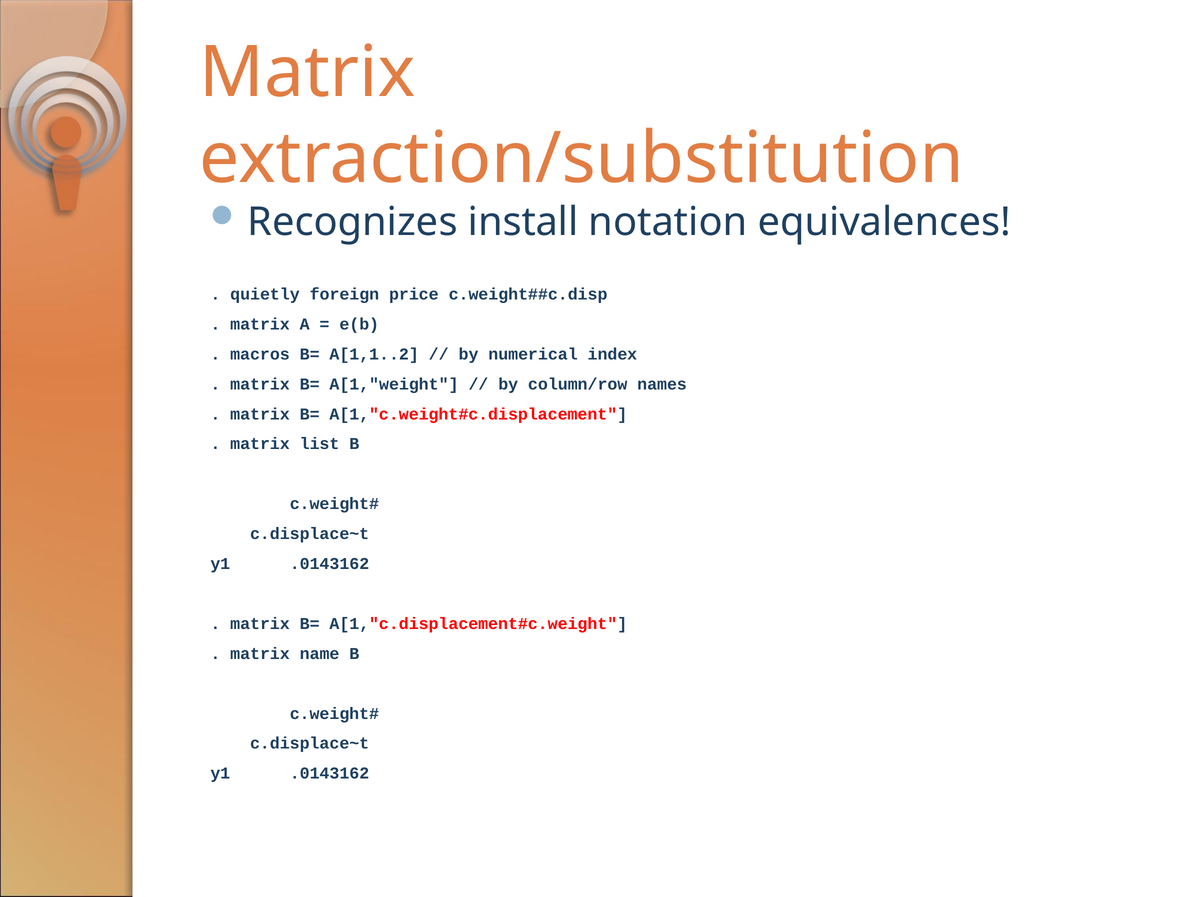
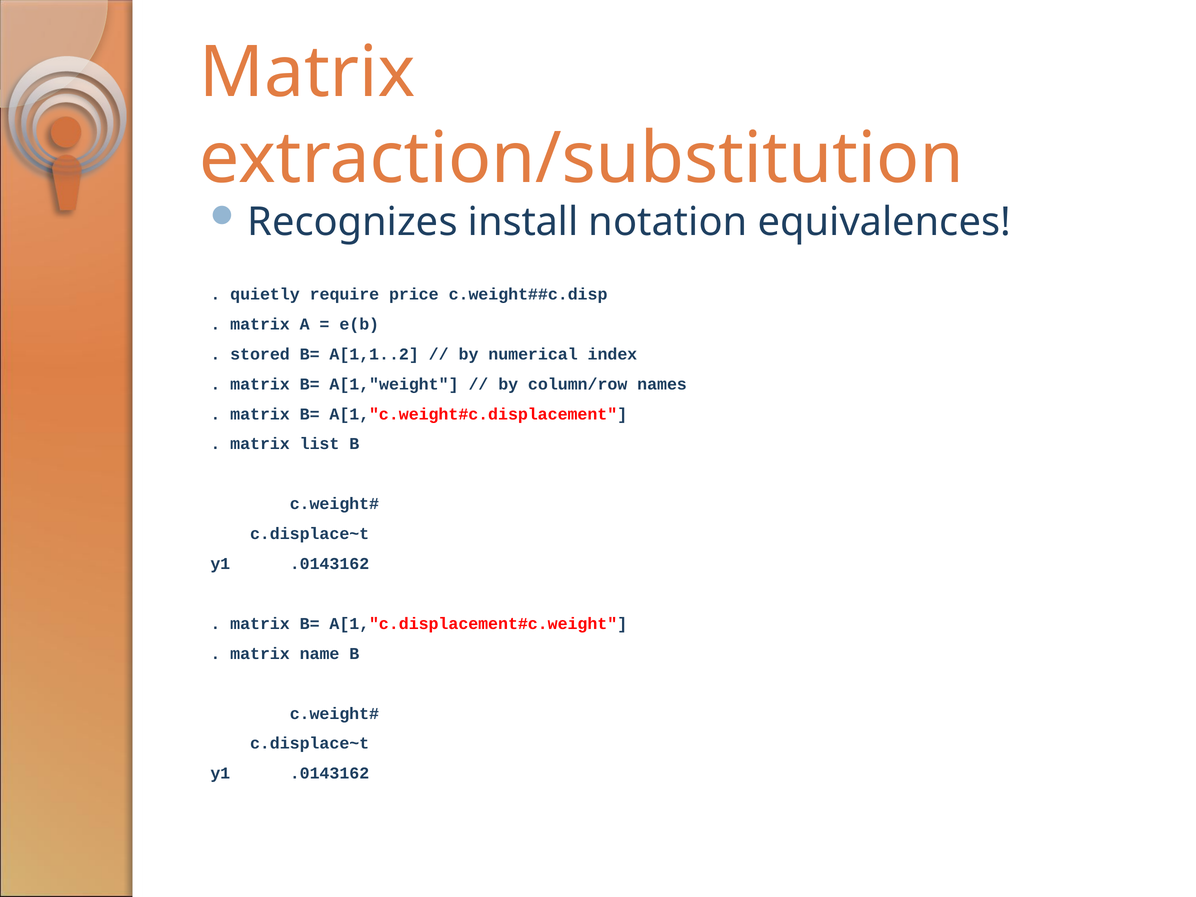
foreign: foreign -> require
macros: macros -> stored
